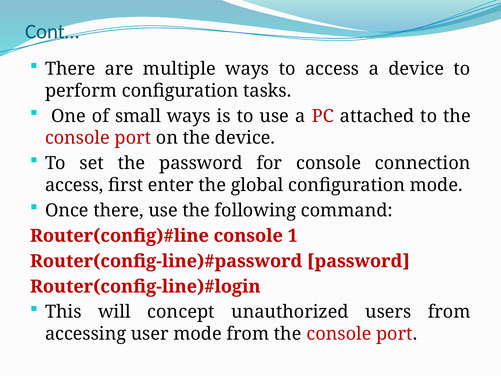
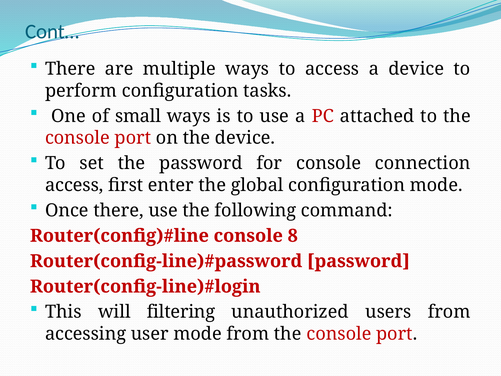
1: 1 -> 8
concept: concept -> filtering
